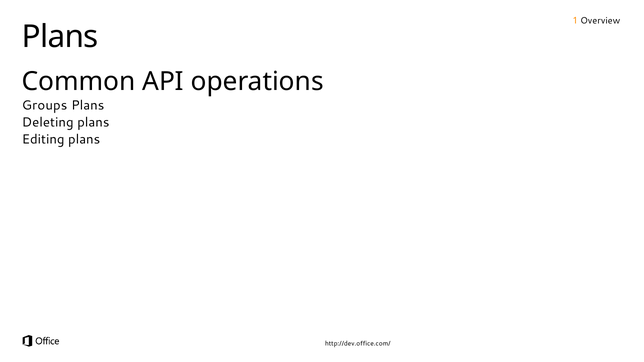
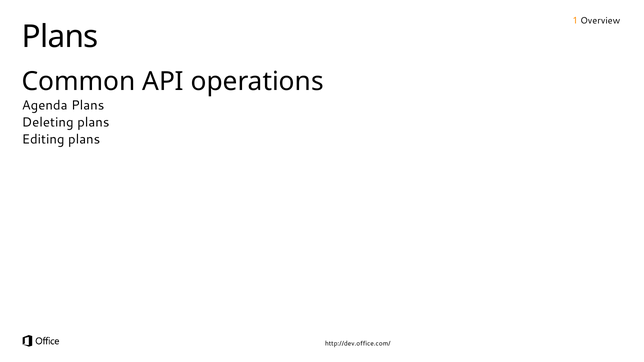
Groups: Groups -> Agenda
